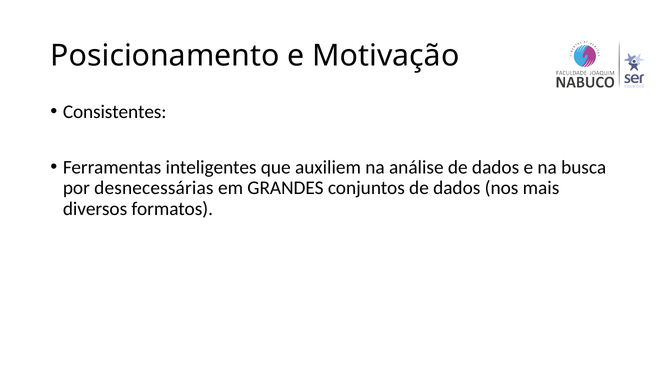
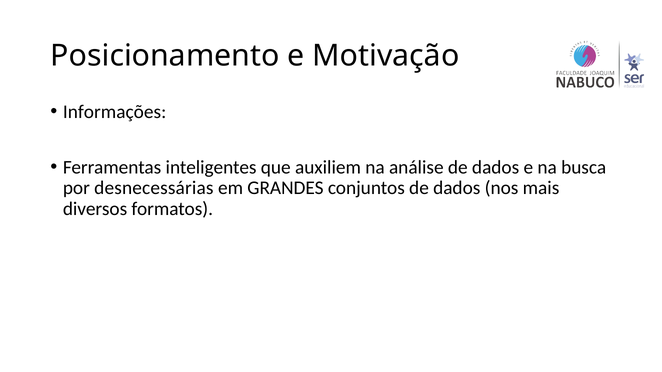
Consistentes: Consistentes -> Informações
